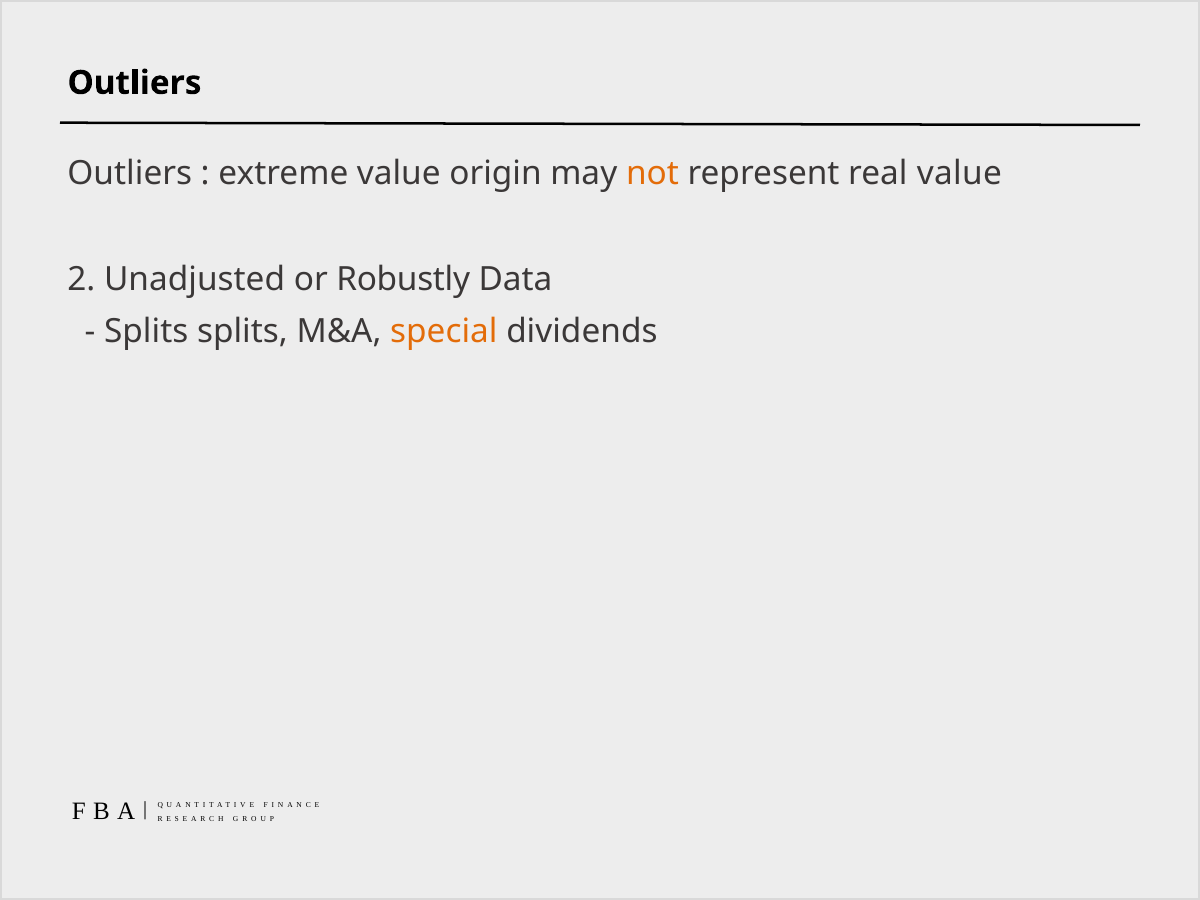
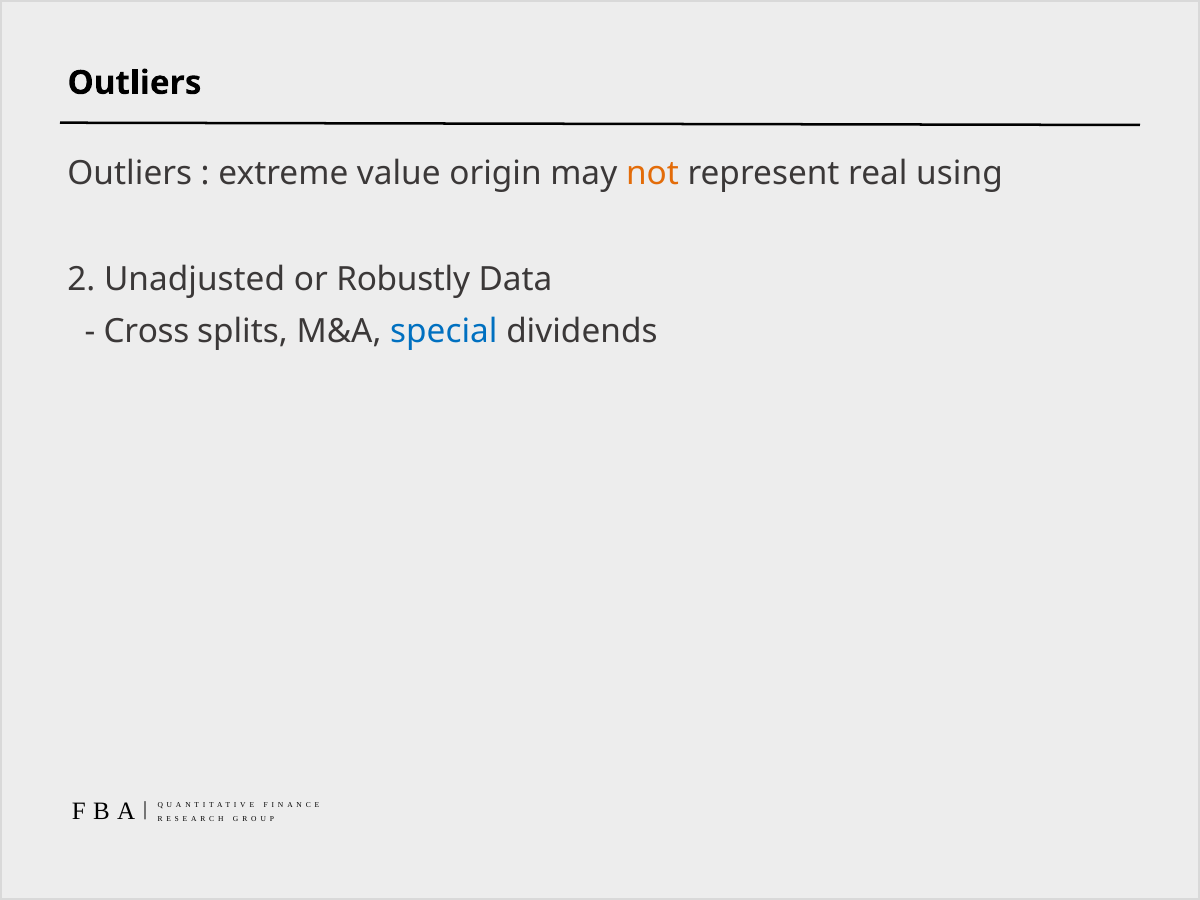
real value: value -> using
Splits at (146, 332): Splits -> Cross
special colour: orange -> blue
